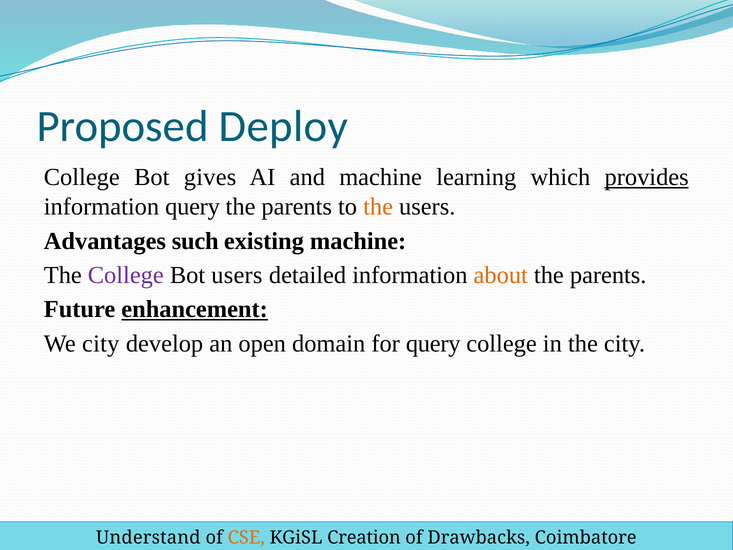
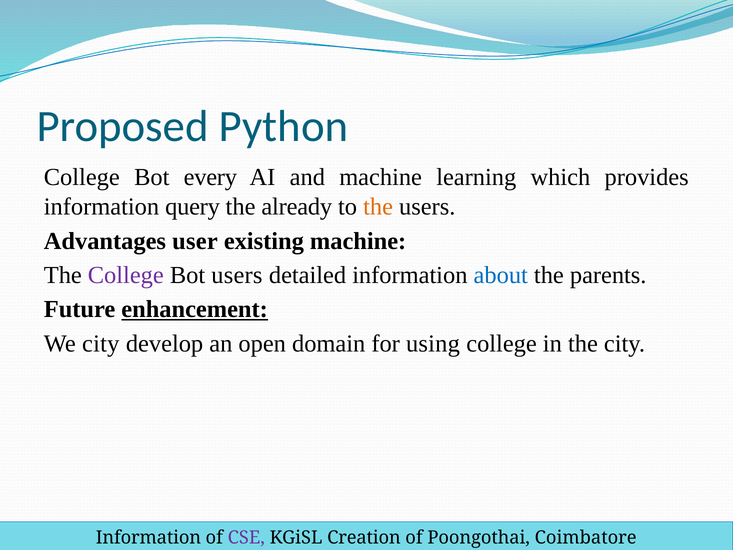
Deploy: Deploy -> Python
gives: gives -> every
provides underline: present -> none
parents at (297, 207): parents -> already
such: such -> user
about colour: orange -> blue
for query: query -> using
Understand at (148, 537): Understand -> Information
CSE colour: orange -> purple
Drawbacks: Drawbacks -> Poongothai
